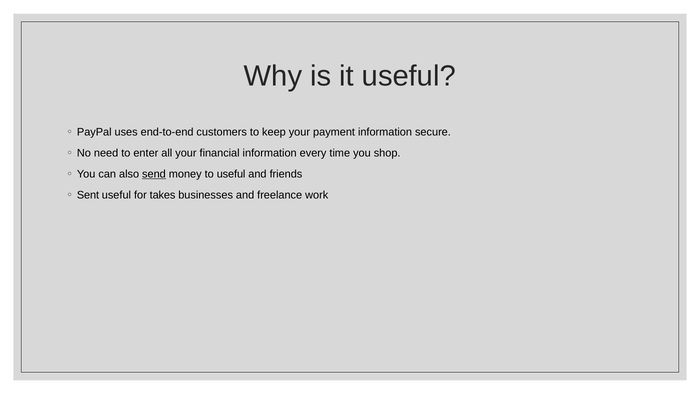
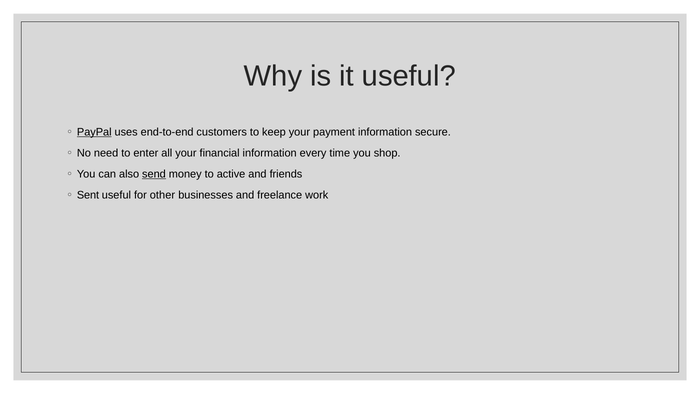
PayPal underline: none -> present
to useful: useful -> active
takes: takes -> other
